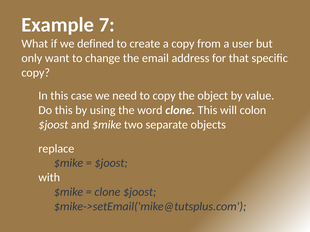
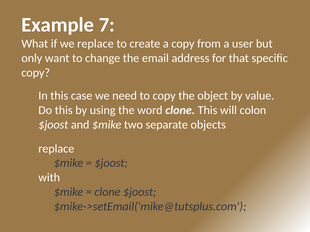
we defined: defined -> replace
